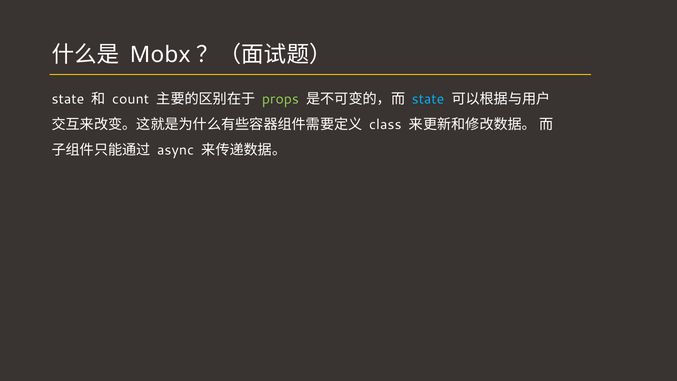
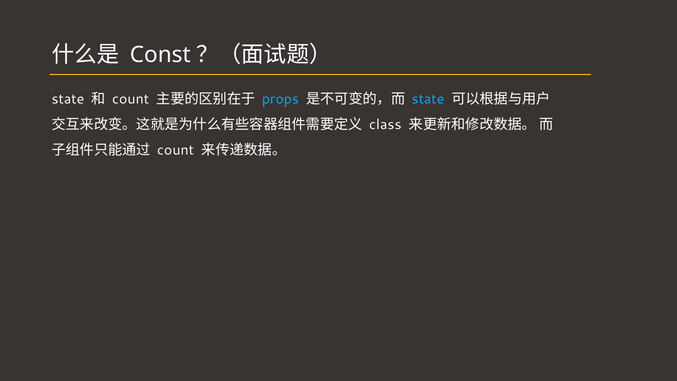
Mobx: Mobx -> Const
props colour: light green -> light blue
async at (176, 150): async -> count
